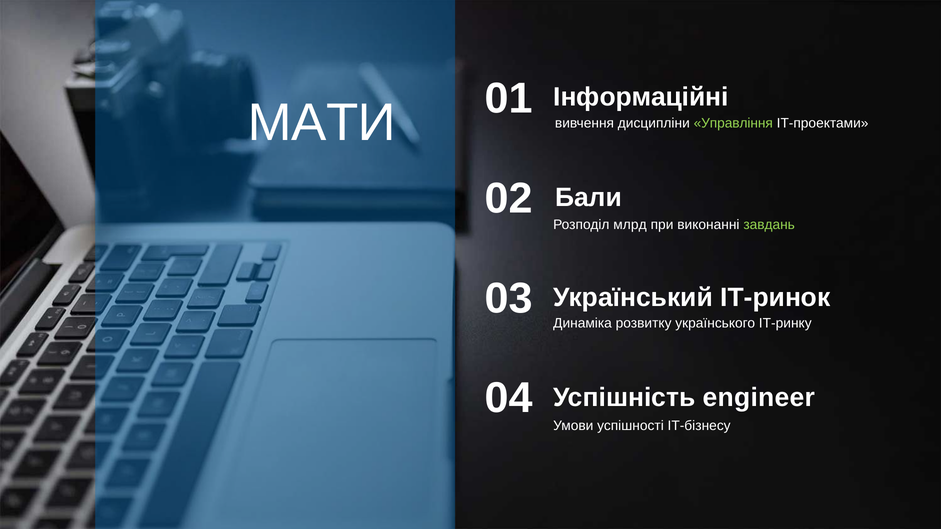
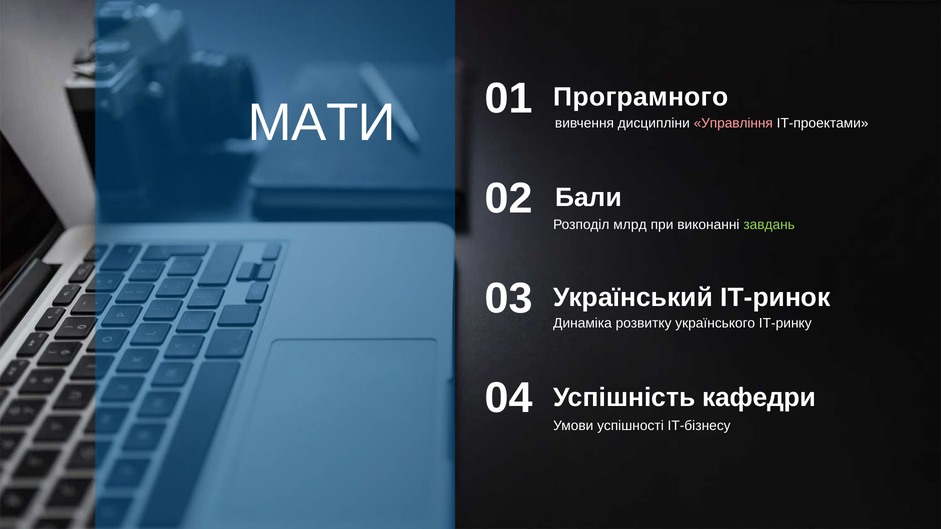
Інформаційні: Інформаційні -> Програмного
Управління colour: light green -> pink
engineer: engineer -> кафедри
